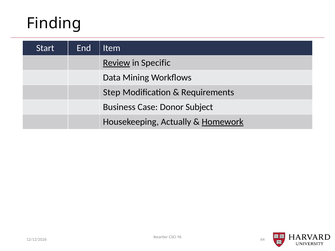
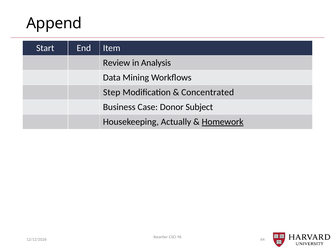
Finding: Finding -> Append
Review underline: present -> none
Specific: Specific -> Analysis
Requirements: Requirements -> Concentrated
